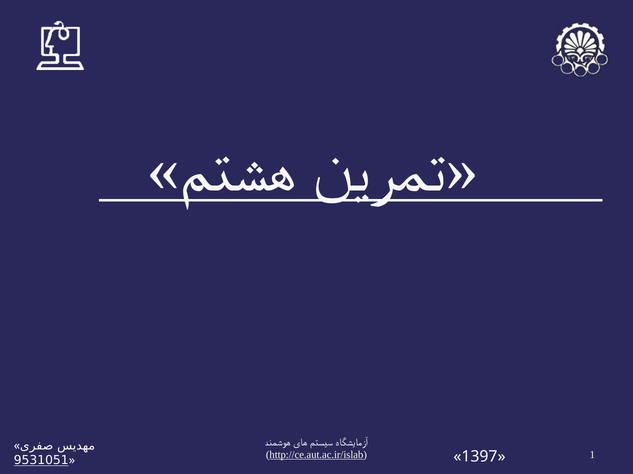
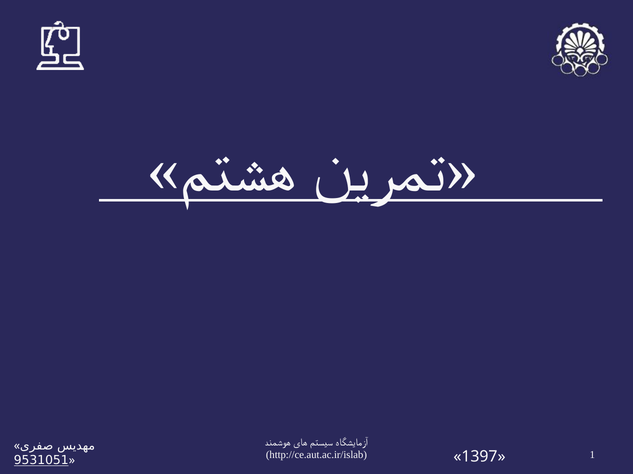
http://ce.aut.ac.ir/islab underline: present -> none
